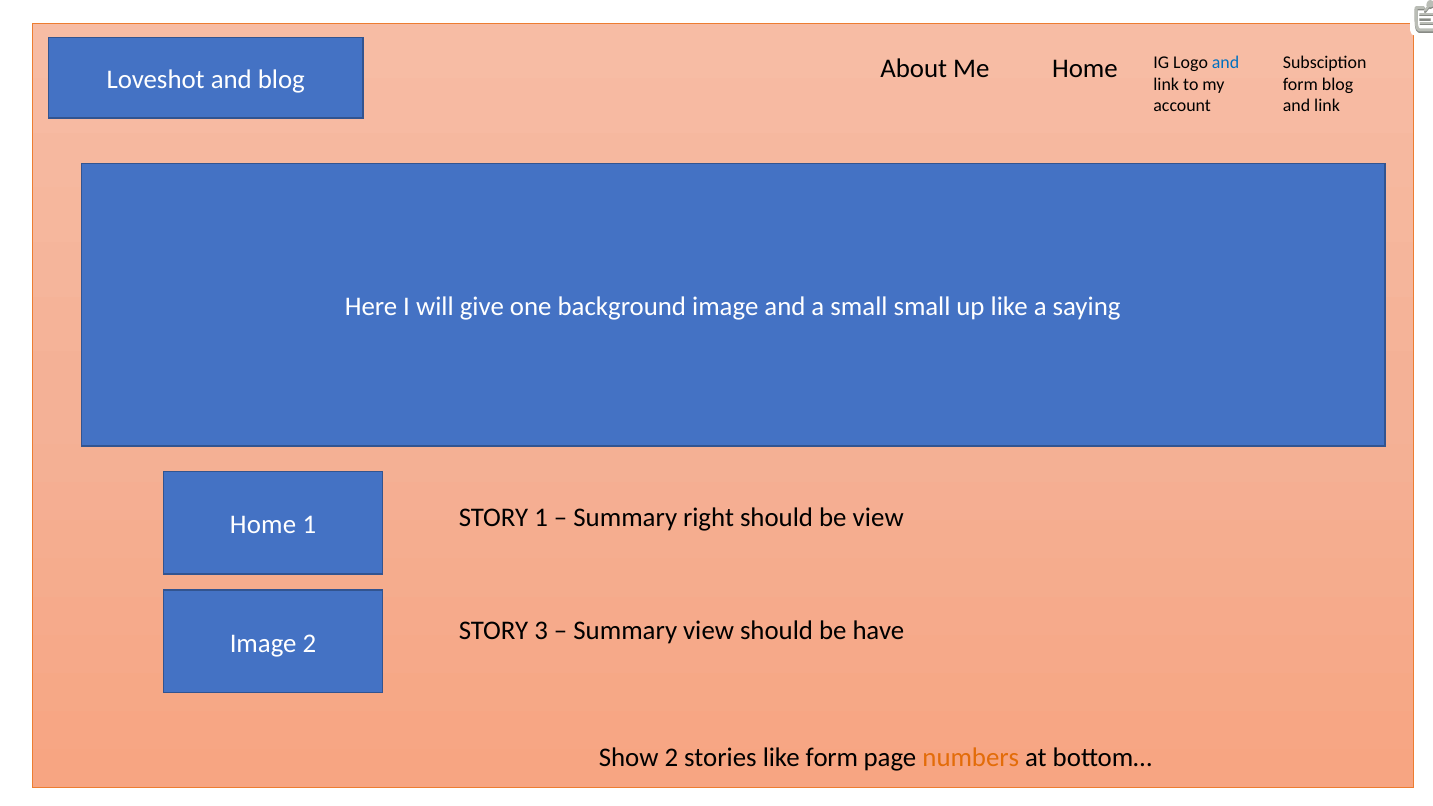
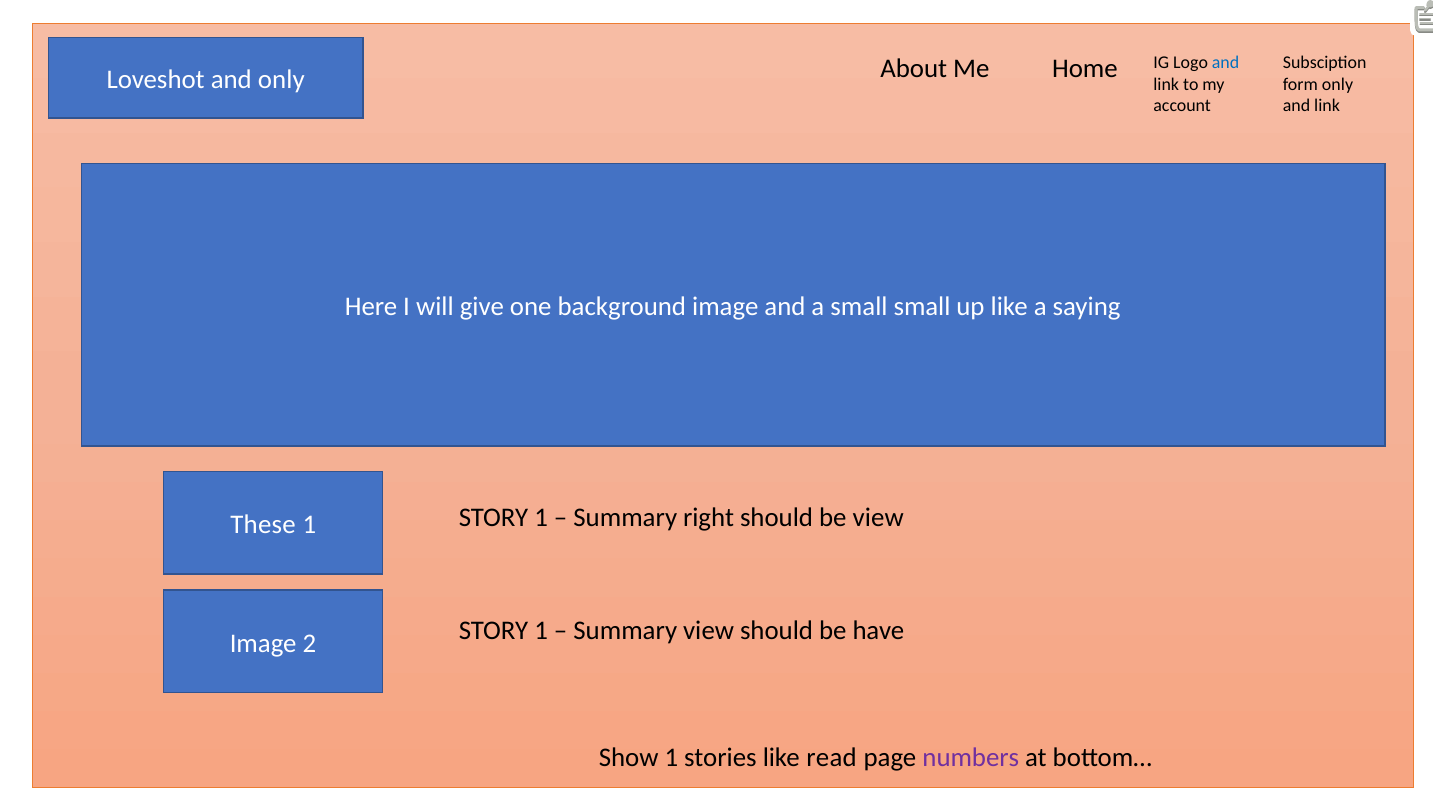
and blog: blog -> only
form blog: blog -> only
Home at (263, 524): Home -> These
2 STORY 3: 3 -> 1
Show 2: 2 -> 1
like form: form -> read
numbers colour: orange -> purple
